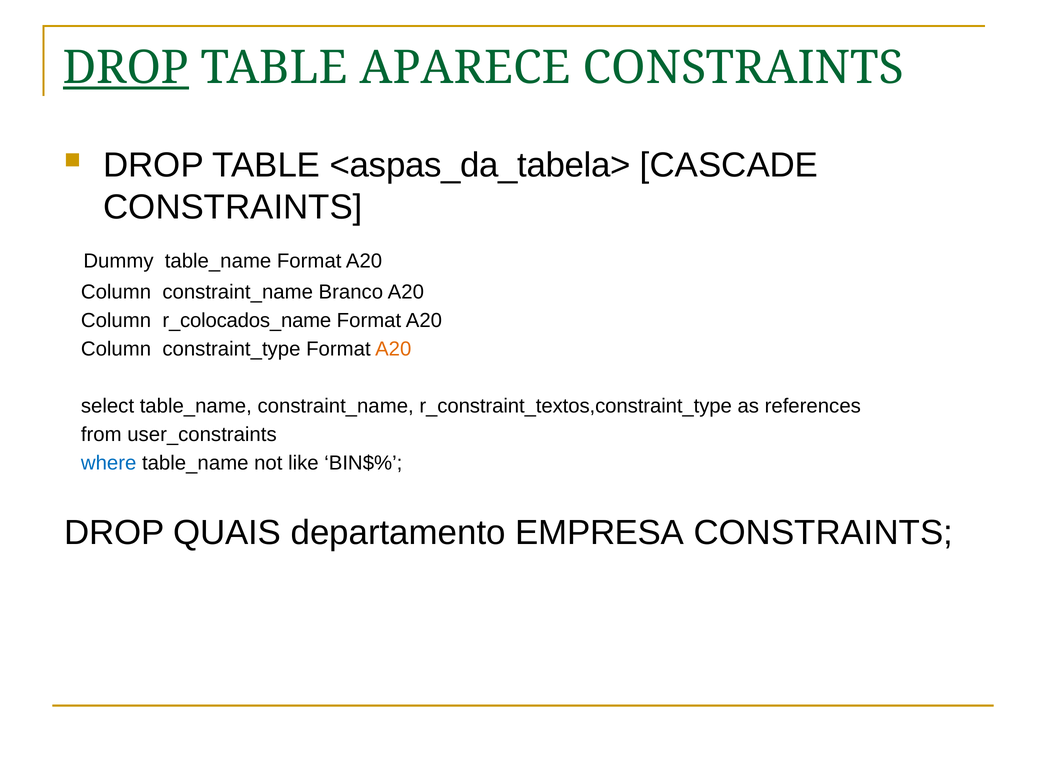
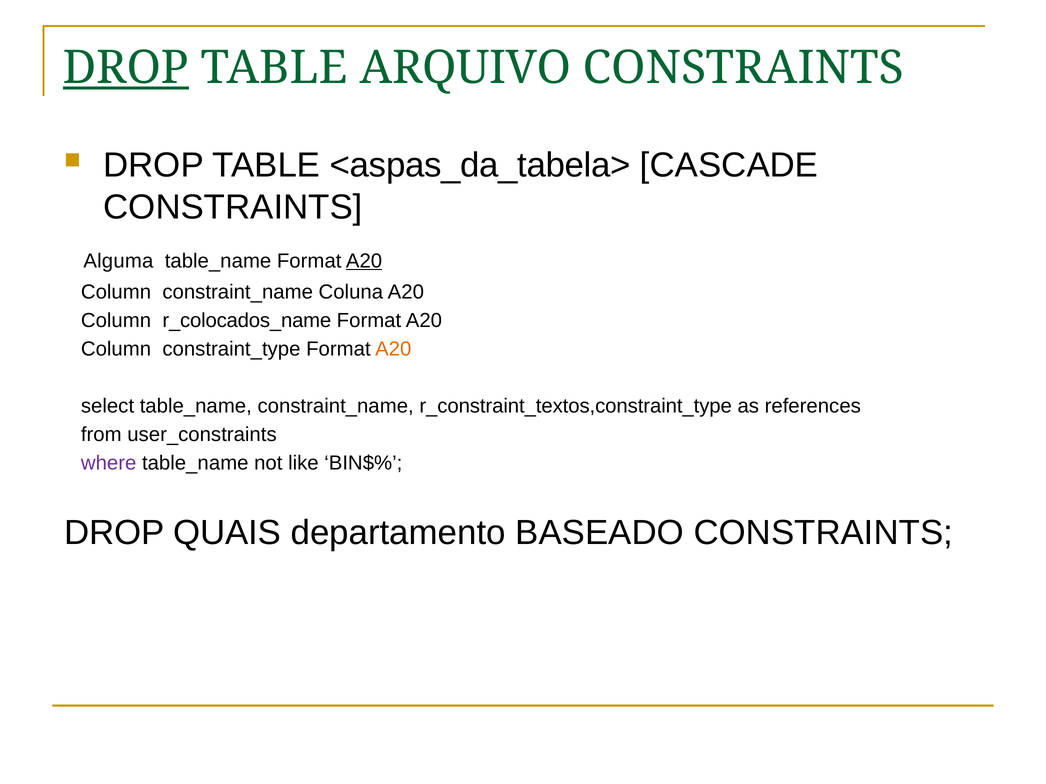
APARECE: APARECE -> ARQUIVO
Dummy: Dummy -> Alguma
A20 at (364, 261) underline: none -> present
Branco: Branco -> Coluna
where colour: blue -> purple
EMPRESA: EMPRESA -> BASEADO
